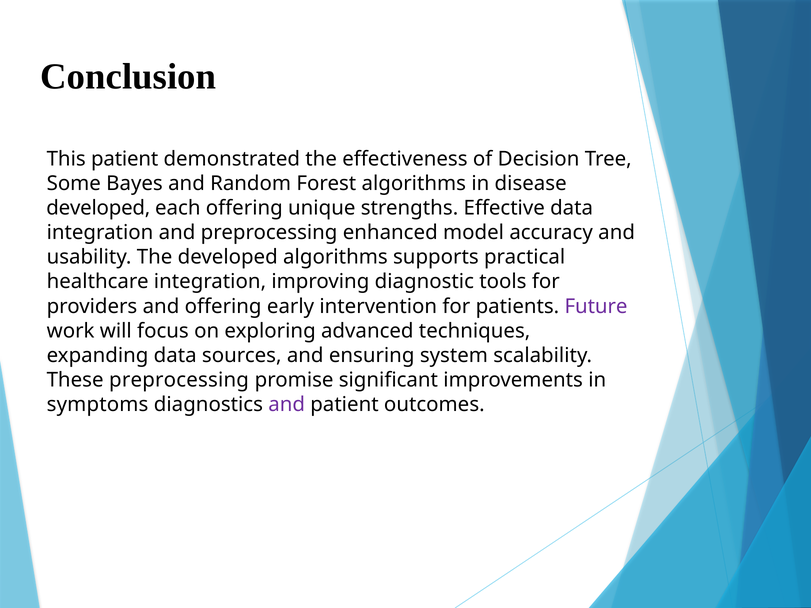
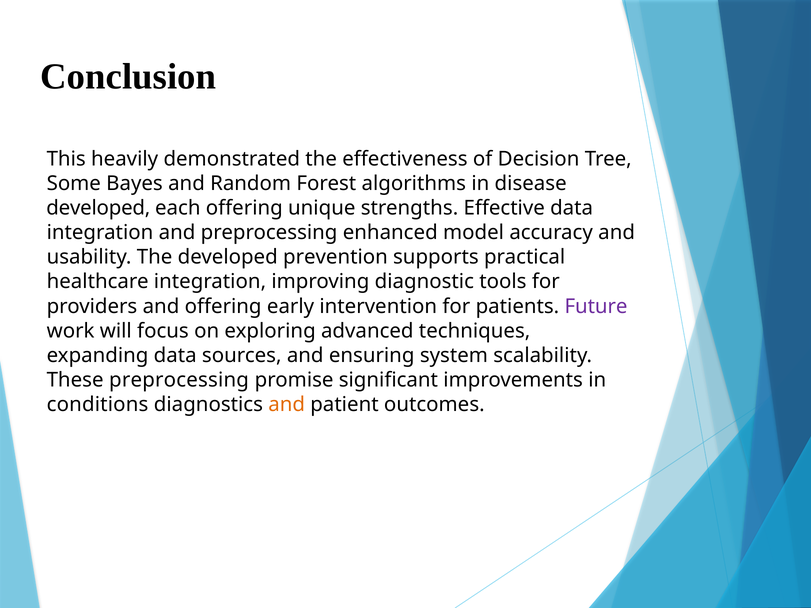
This patient: patient -> heavily
developed algorithms: algorithms -> prevention
symptoms: symptoms -> conditions
and at (287, 404) colour: purple -> orange
